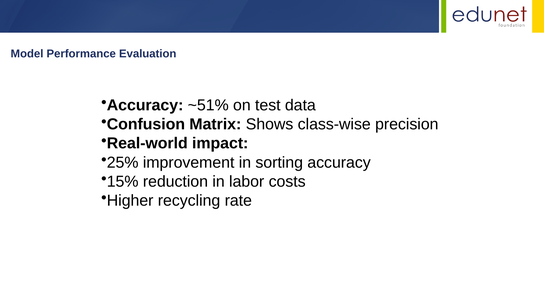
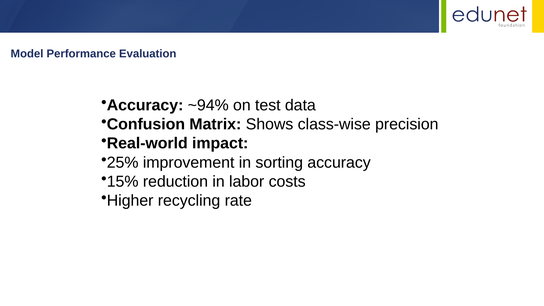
~51%: ~51% -> ~94%
